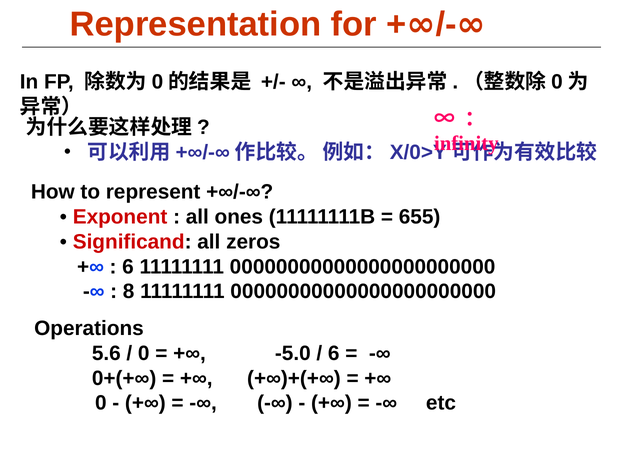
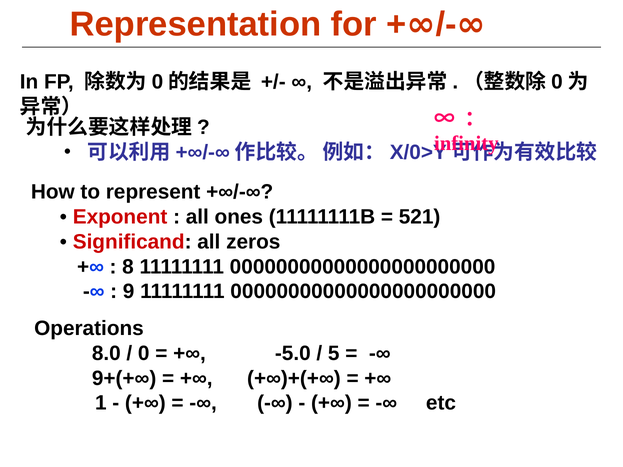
655: 655 -> 521
6 at (128, 267): 6 -> 8
8: 8 -> 9
5.6: 5.6 -> 8.0
6 at (334, 353): 6 -> 5
0+(+∞: 0+(+∞ -> 9+(+∞
0 at (101, 403): 0 -> 1
